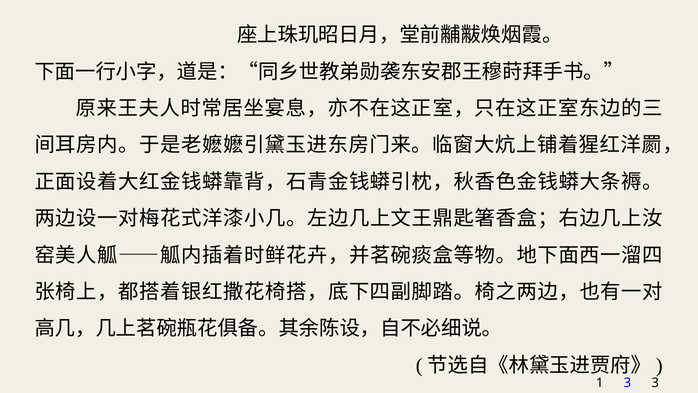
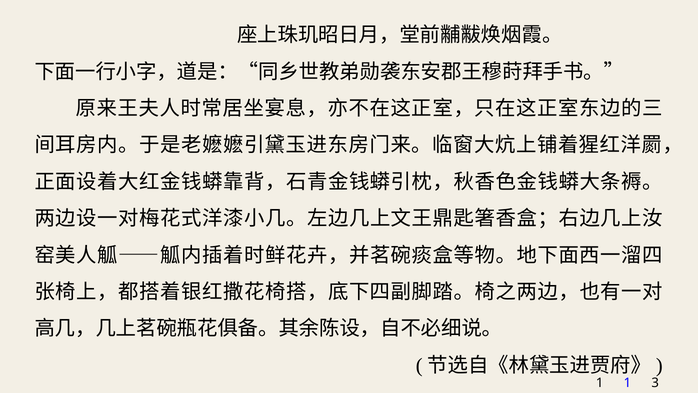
1 3: 3 -> 1
